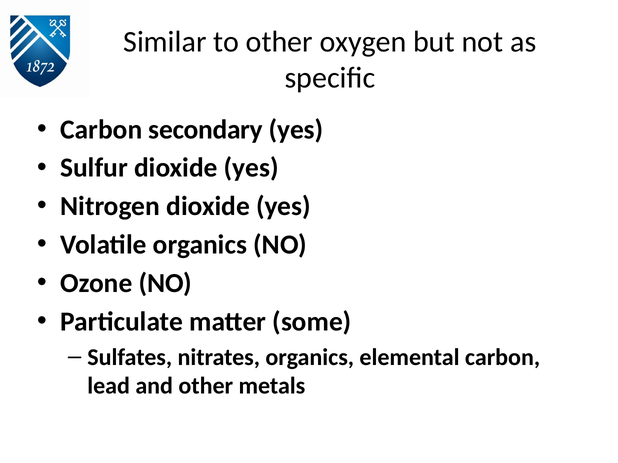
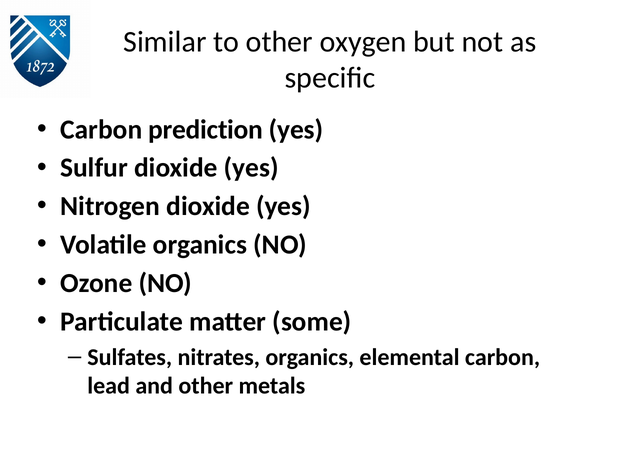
secondary: secondary -> prediction
